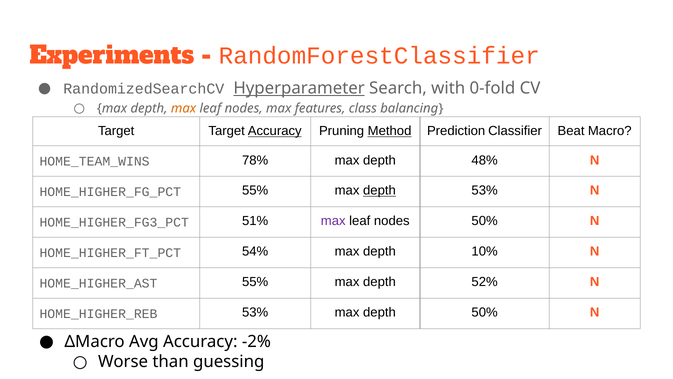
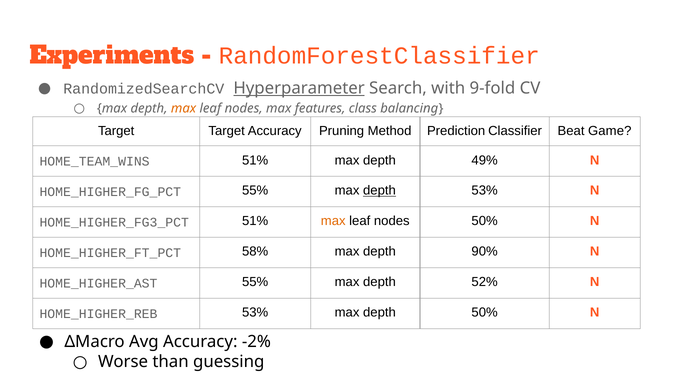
0-fold: 0-fold -> 9-fold
Accuracy at (275, 131) underline: present -> none
Method underline: present -> none
Macro: Macro -> Game
78% at (255, 160): 78% -> 51%
48%: 48% -> 49%
max at (333, 221) colour: purple -> orange
54%: 54% -> 58%
10%: 10% -> 90%
